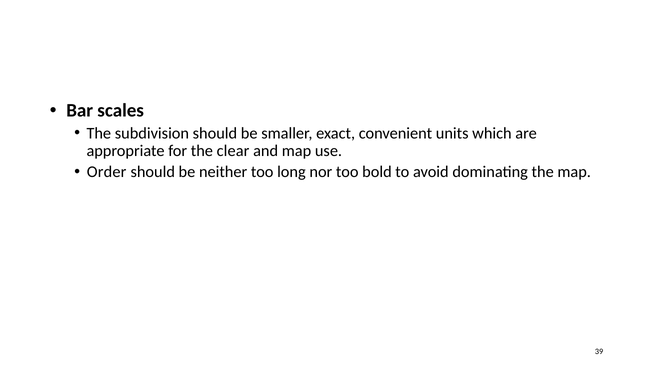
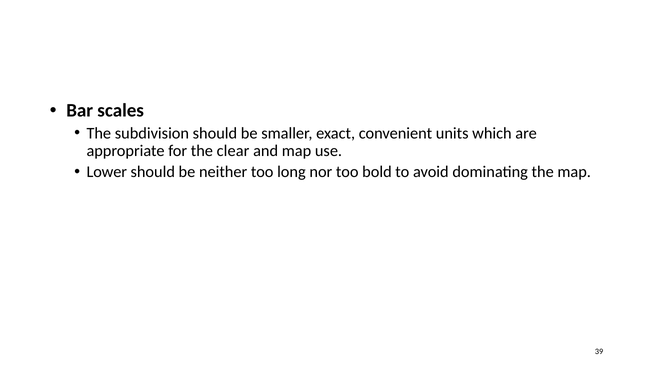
Order: Order -> Lower
